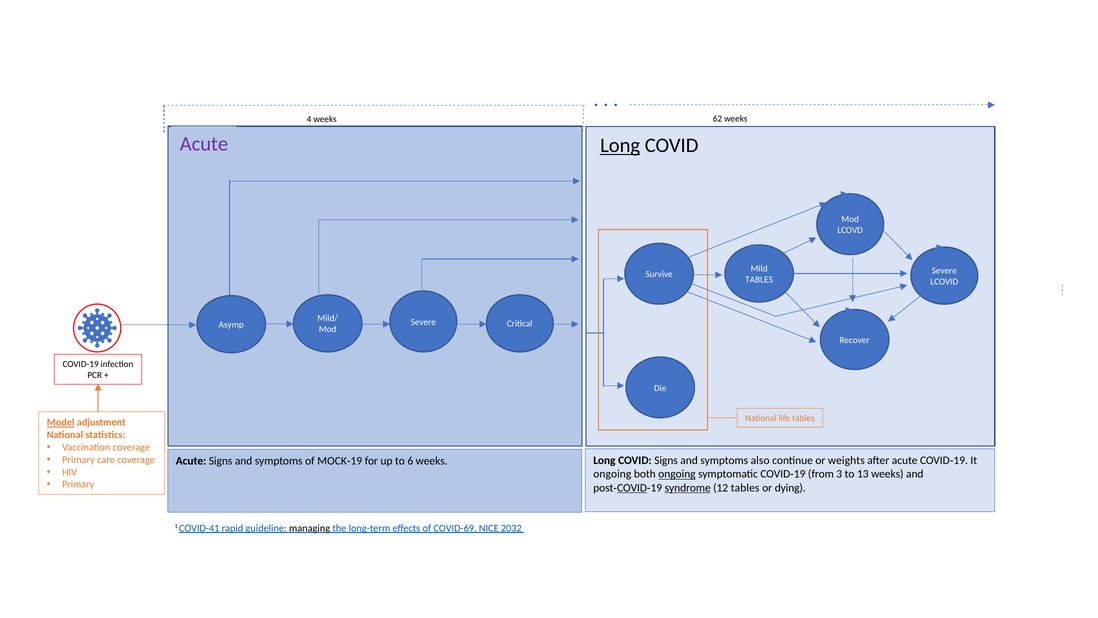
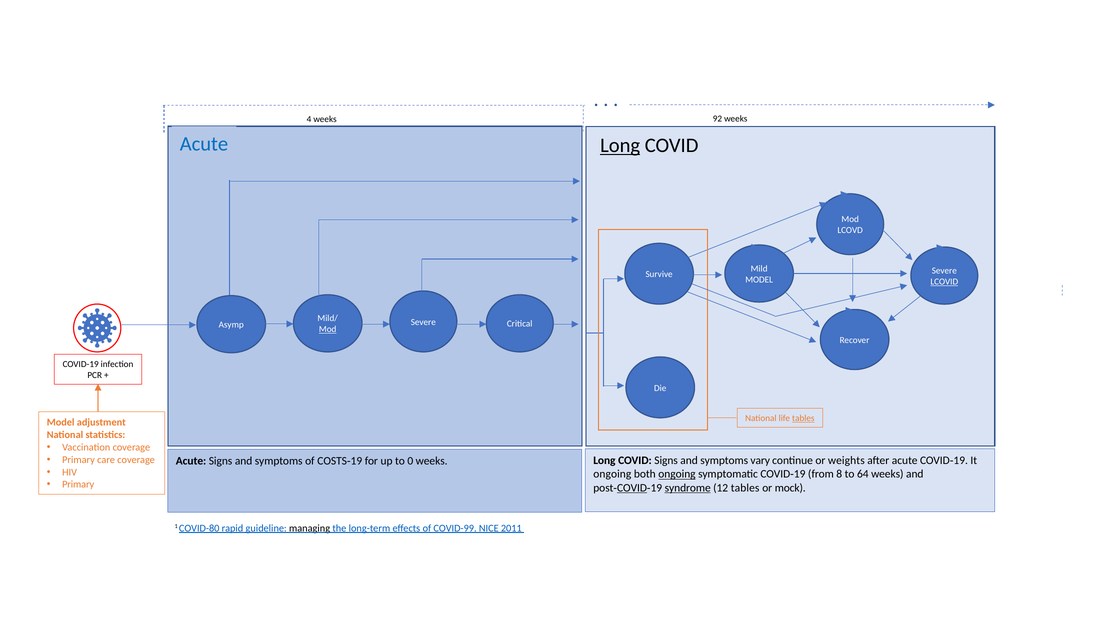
62: 62 -> 92
Acute at (204, 144) colour: purple -> blue
TABLES at (759, 279): TABLES -> MODEL
LCOVID underline: none -> present
Mod at (328, 329) underline: none -> present
tables at (803, 418) underline: none -> present
Model at (61, 422) underline: present -> none
MOCK: MOCK -> COSTS
6: 6 -> 0
also: also -> vary
3: 3 -> 8
13: 13 -> 64
dying: dying -> mock
COVID-41: COVID-41 -> COVID-80
COVID-69: COVID-69 -> COVID-99
2032: 2032 -> 2011
